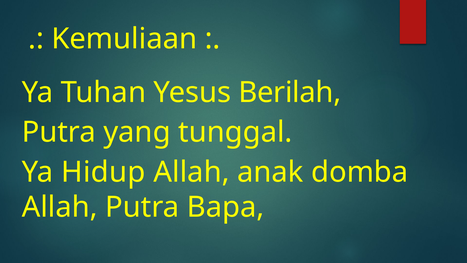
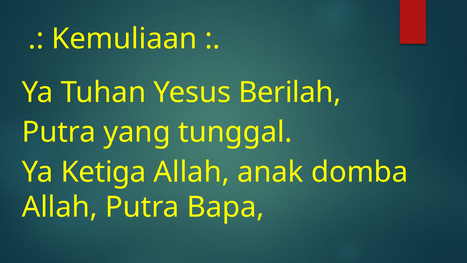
Hidup: Hidup -> Ketiga
